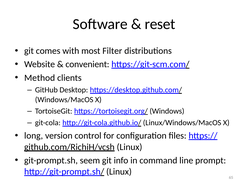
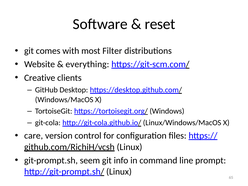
convenient: convenient -> everything
Method: Method -> Creative
long: long -> care
